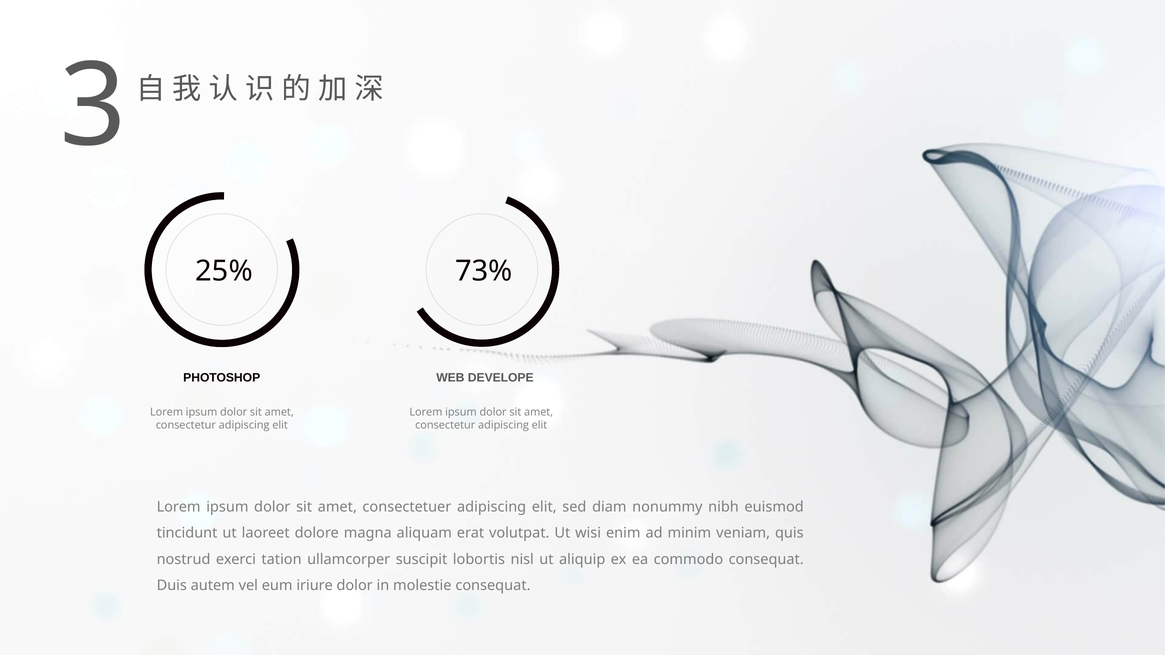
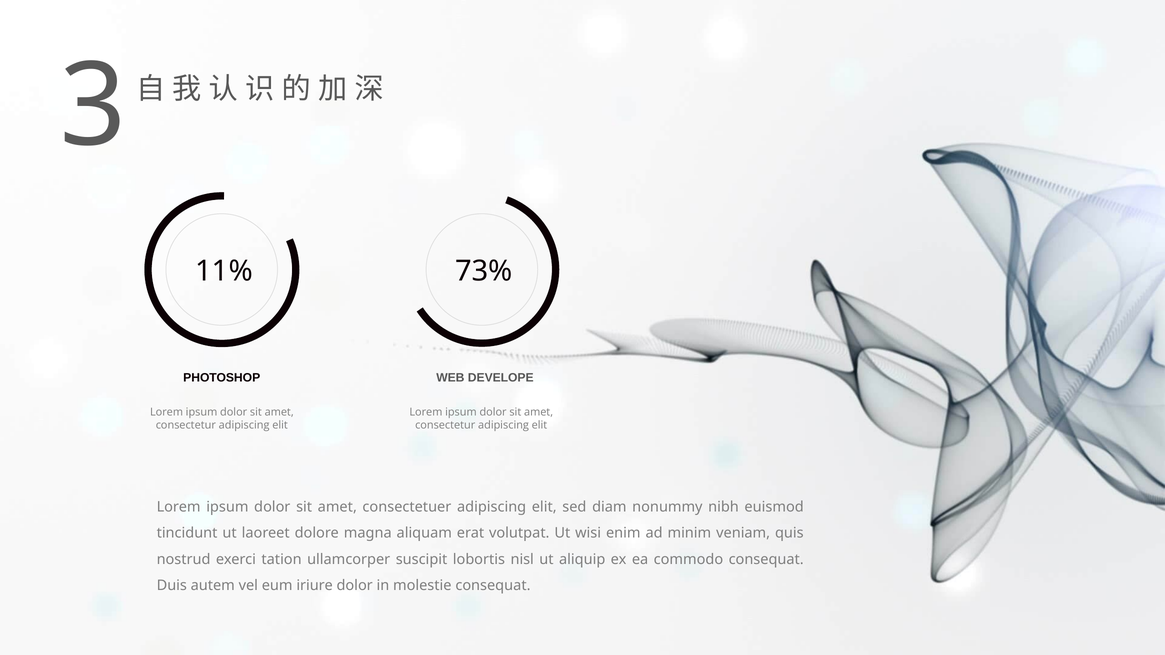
25%: 25% -> 11%
